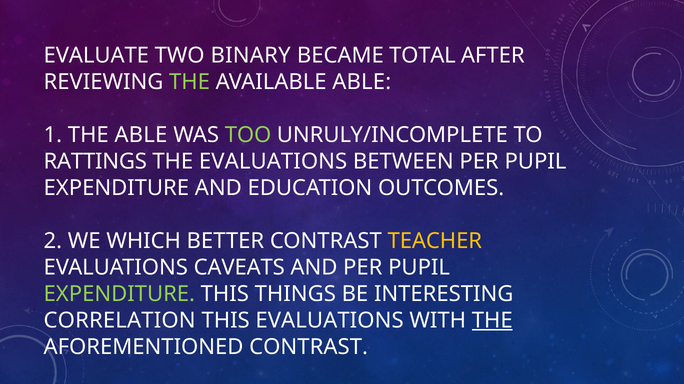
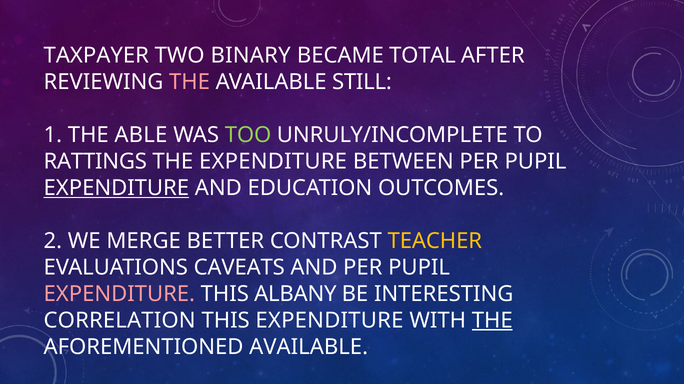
EVALUATE: EVALUATE -> TAXPAYER
THE at (190, 82) colour: light green -> pink
AVAILABLE ABLE: ABLE -> STILL
THE EVALUATIONS: EVALUATIONS -> EXPENDITURE
EXPENDITURE at (116, 188) underline: none -> present
WHICH: WHICH -> MERGE
EXPENDITURE at (119, 294) colour: light green -> pink
THINGS: THINGS -> ALBANY
THIS EVALUATIONS: EVALUATIONS -> EXPENDITURE
AFOREMENTIONED CONTRAST: CONTRAST -> AVAILABLE
